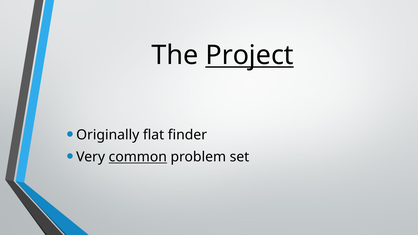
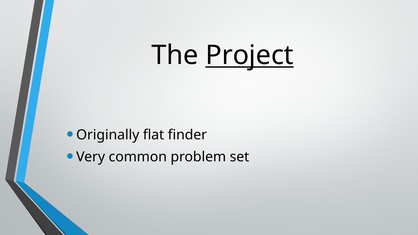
common underline: present -> none
